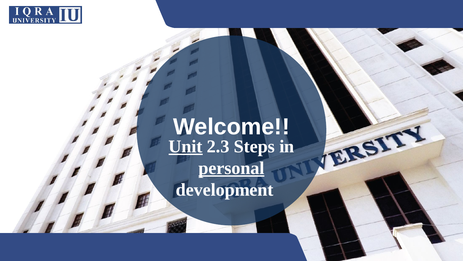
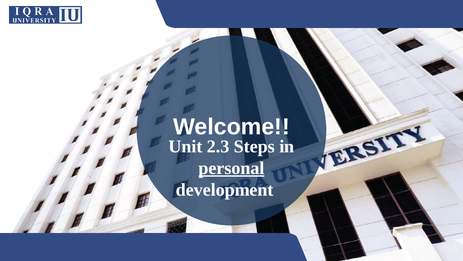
Unit underline: present -> none
